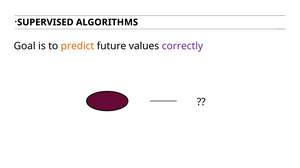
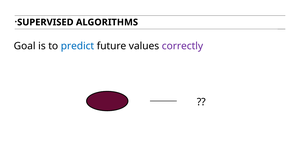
predict colour: orange -> blue
